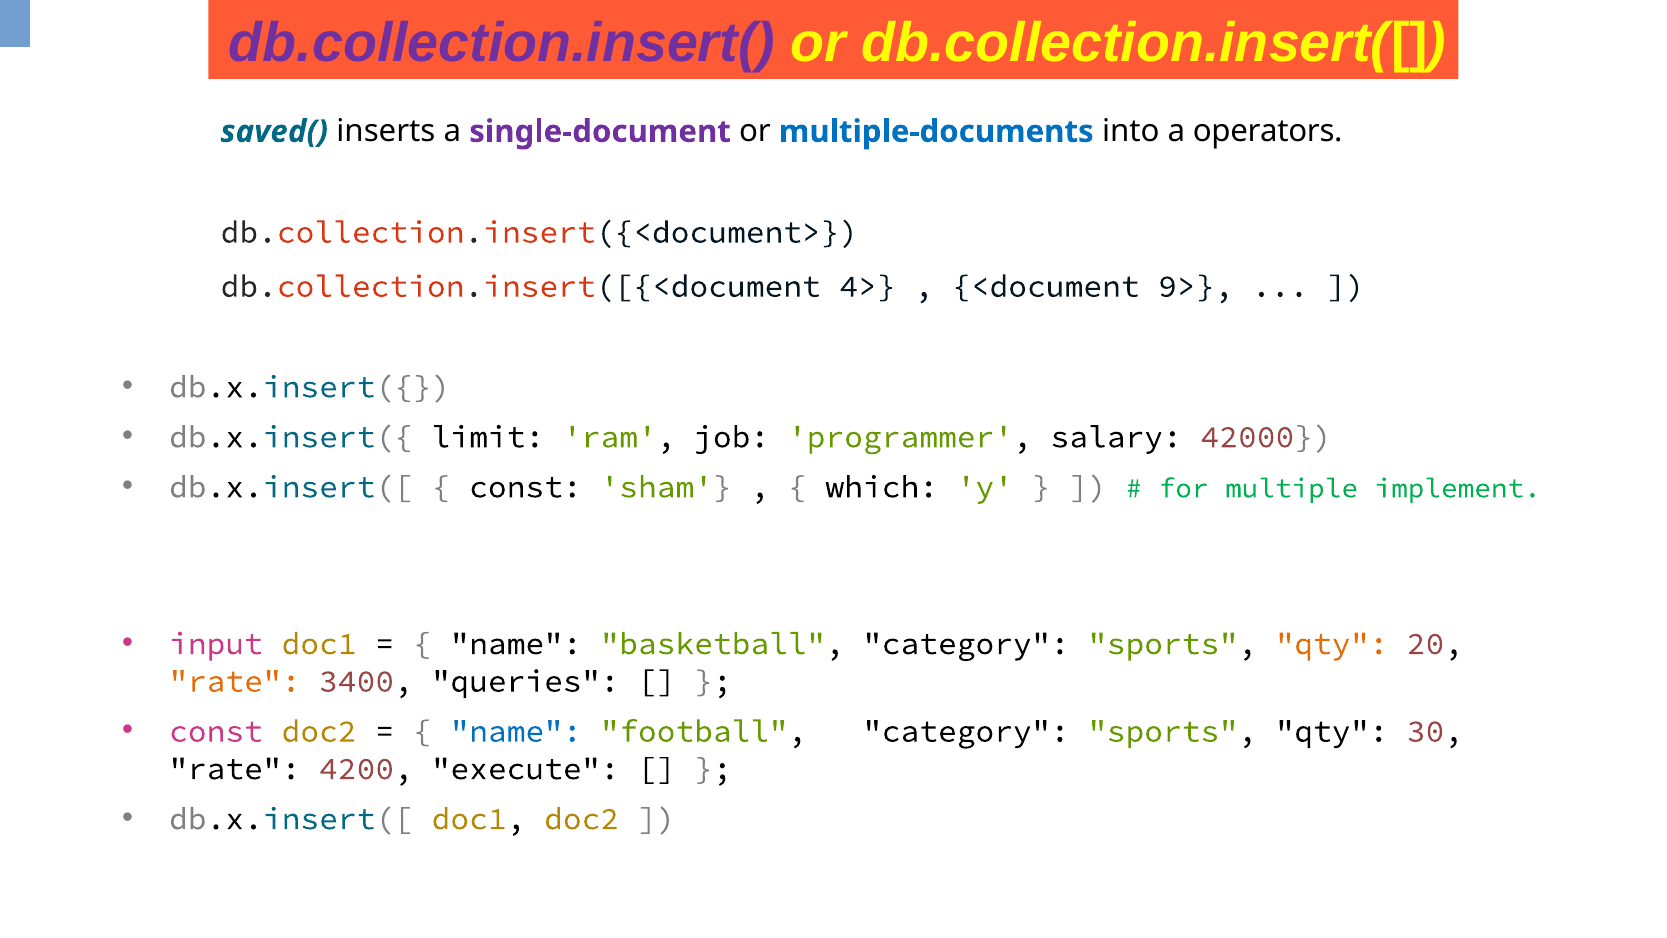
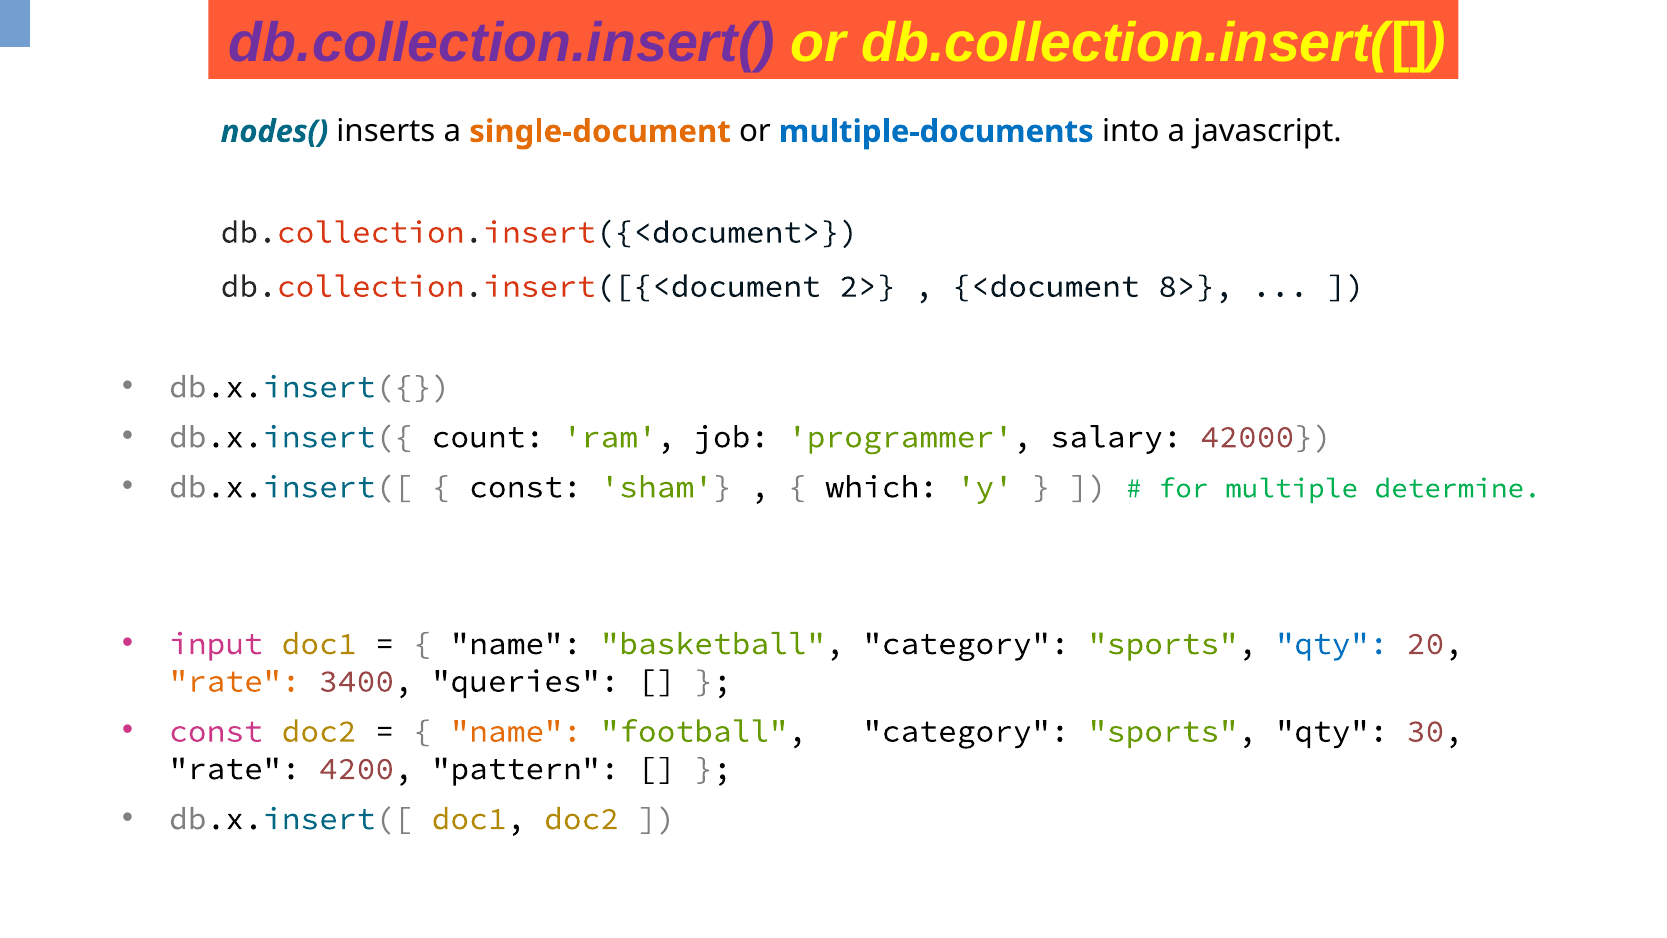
saved(: saved( -> nodes(
single-document colour: purple -> orange
operators: operators -> javascript
4>: 4> -> 2>
9>: 9> -> 8>
limit: limit -> count
implement: implement -> determine
qty at (1332, 644) colour: orange -> blue
name at (516, 731) colour: blue -> orange
execute: execute -> pattern
